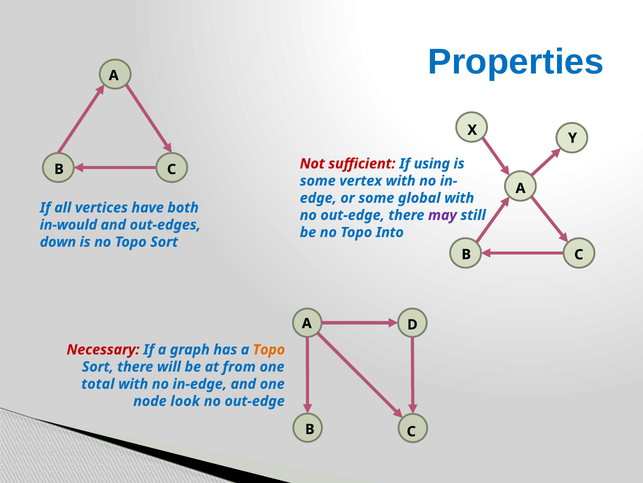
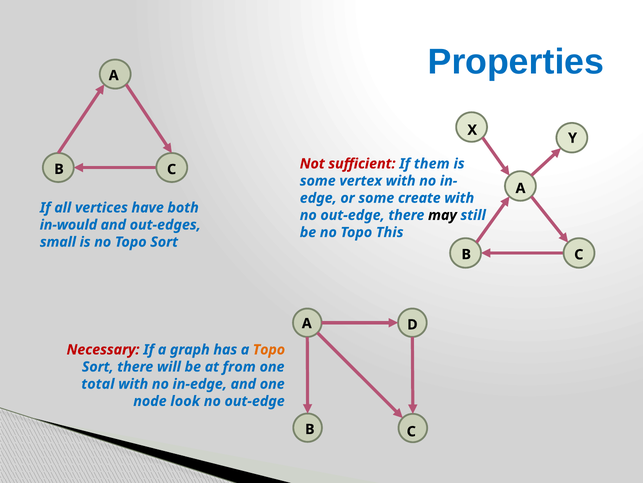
using: using -> them
global: global -> create
may colour: purple -> black
Into: Into -> This
down: down -> small
